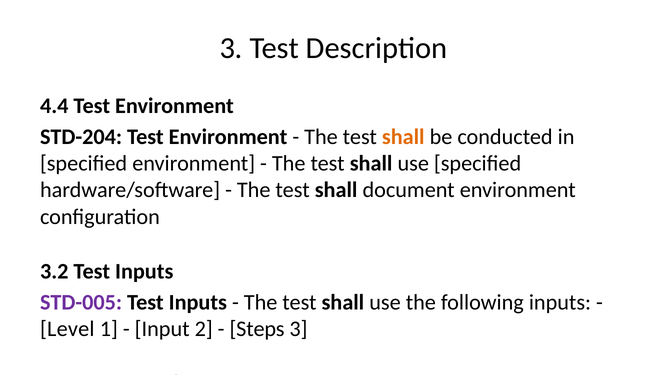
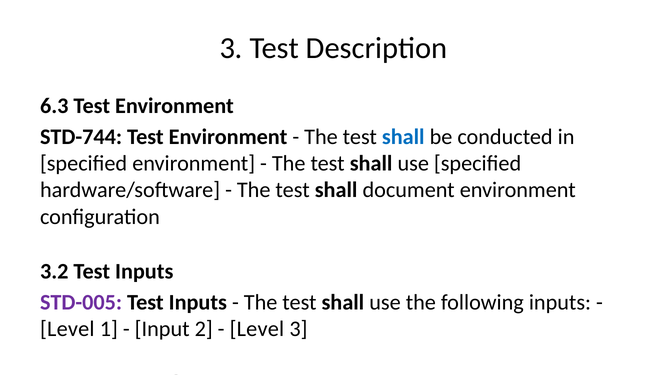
4.4: 4.4 -> 6.3
STD-204: STD-204 -> STD-744
shall at (403, 137) colour: orange -> blue
Steps at (257, 329): Steps -> Level
